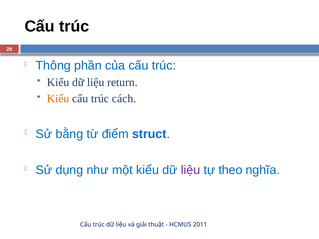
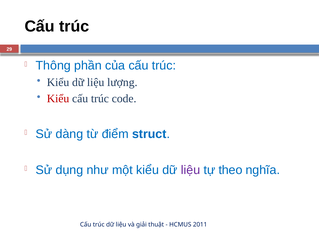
return: return -> lượng
Kiểu at (58, 99) colour: orange -> red
cách: cách -> code
bằng: bằng -> dàng
